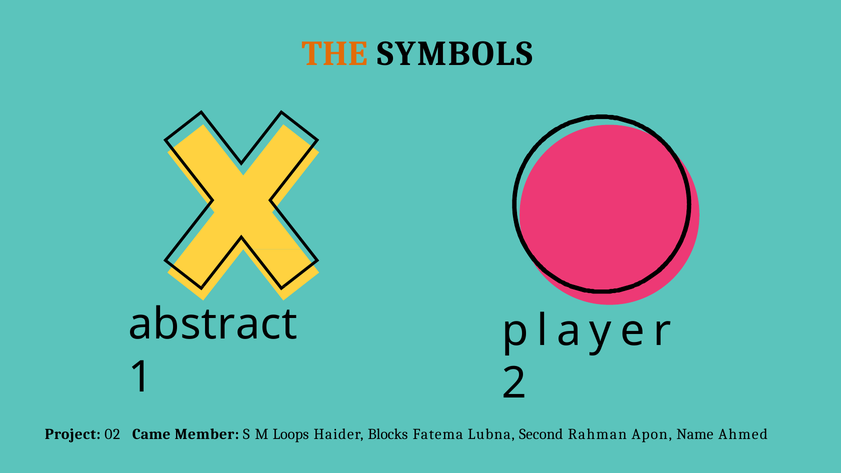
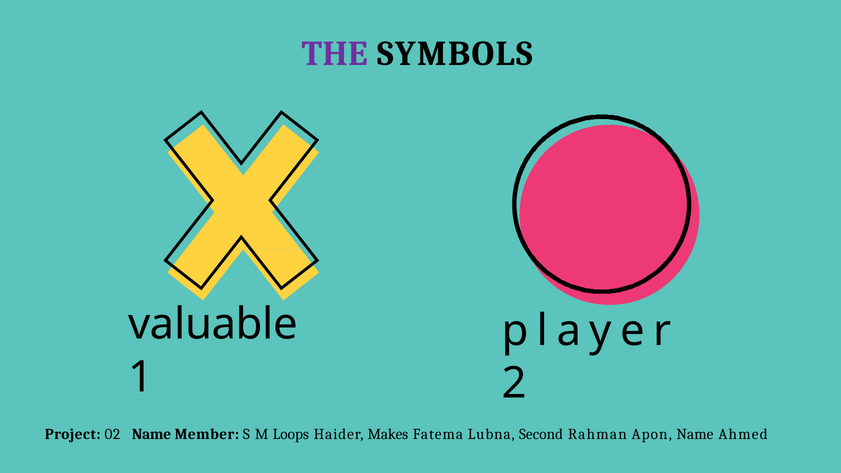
THE colour: orange -> purple
abstract: abstract -> valuable
02 Came: Came -> Name
Blocks: Blocks -> Makes
